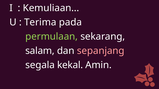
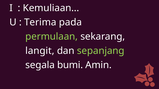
salam: salam -> langit
sepanjang colour: pink -> light green
kekal: kekal -> bumi
